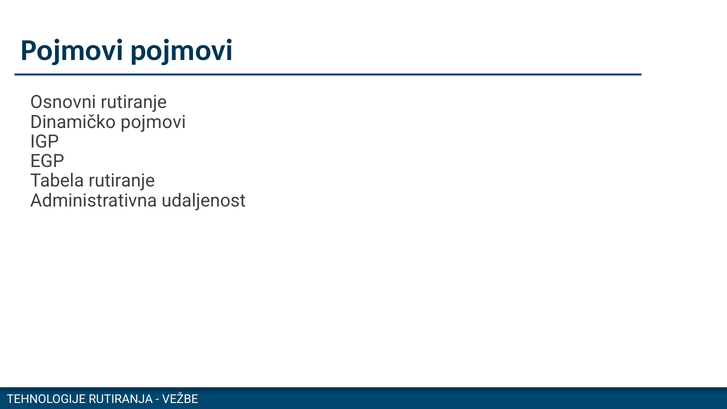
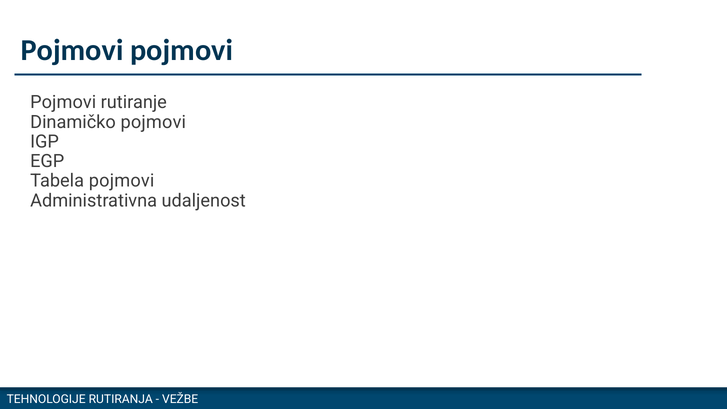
Osnovni at (63, 102): Osnovni -> Pojmovi
Tabela rutiranje: rutiranje -> pojmovi
